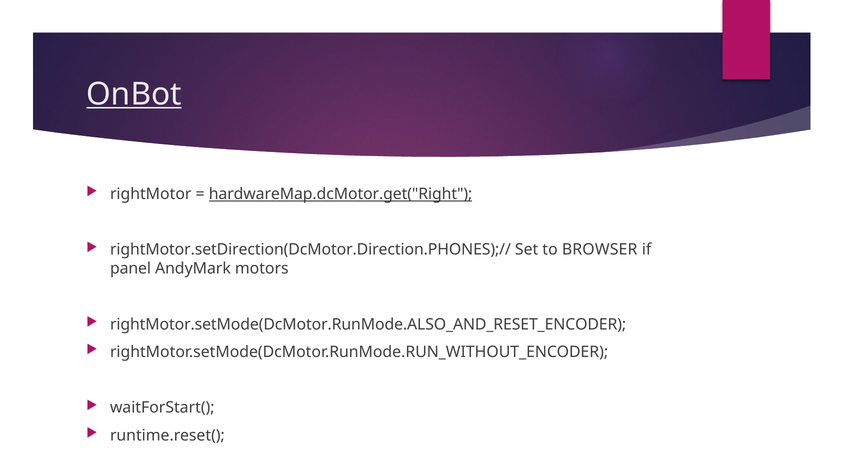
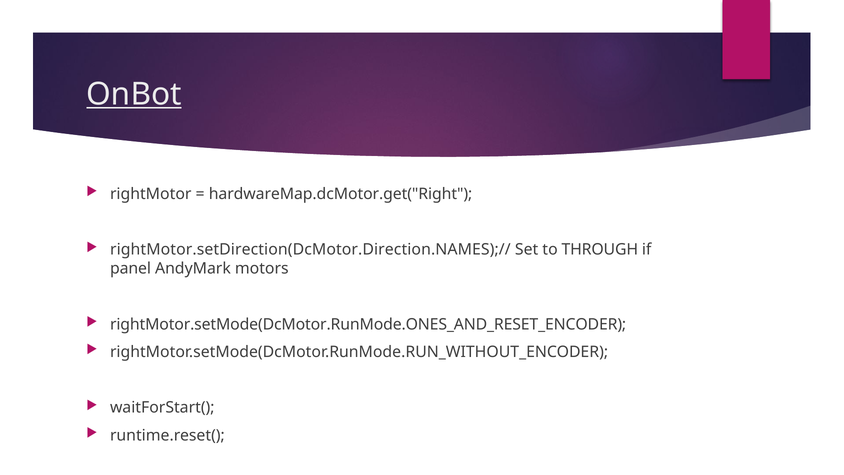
hardwareMap.dcMotor.get("Right underline: present -> none
rightMotor.setDirection(DcMotor.Direction.PHONES);//: rightMotor.setDirection(DcMotor.Direction.PHONES);// -> rightMotor.setDirection(DcMotor.Direction.NAMES);//
BROWSER: BROWSER -> THROUGH
rightMotor.setMode(DcMotor.RunMode.ALSO_AND_RESET_ENCODER: rightMotor.setMode(DcMotor.RunMode.ALSO_AND_RESET_ENCODER -> rightMotor.setMode(DcMotor.RunMode.ONES_AND_RESET_ENCODER
